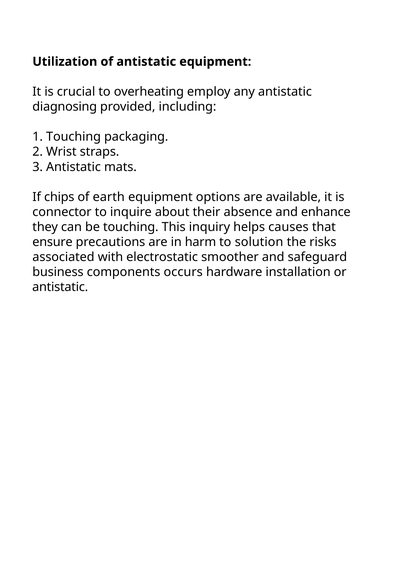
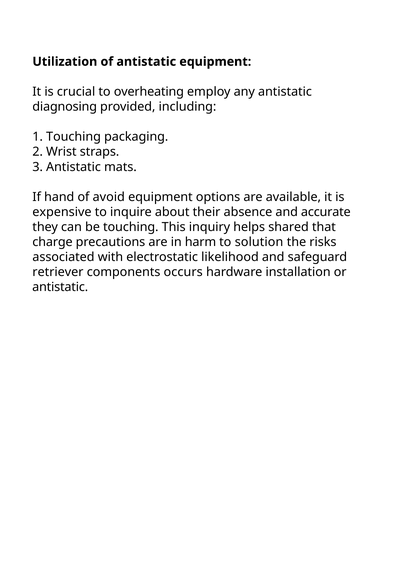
chips: chips -> hand
earth: earth -> avoid
connector: connector -> expensive
enhance: enhance -> accurate
causes: causes -> shared
ensure: ensure -> charge
smoother: smoother -> likelihood
business: business -> retriever
